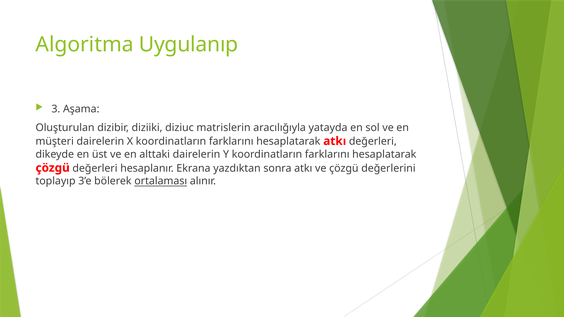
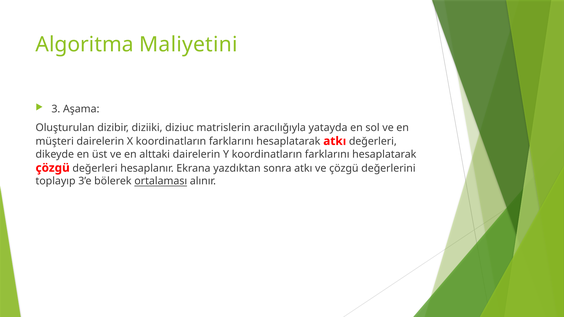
Uygulanıp: Uygulanıp -> Maliyetini
